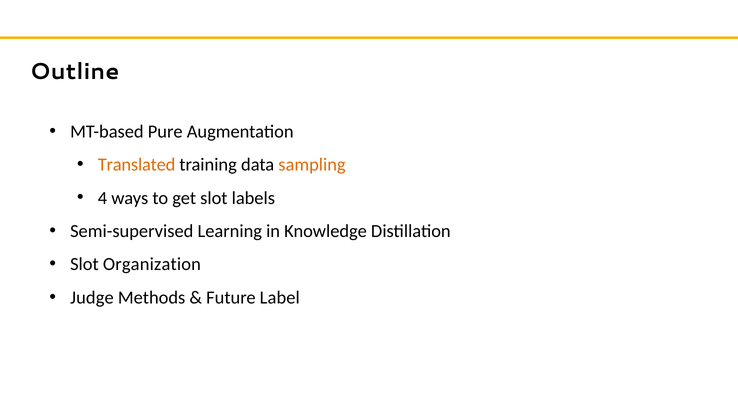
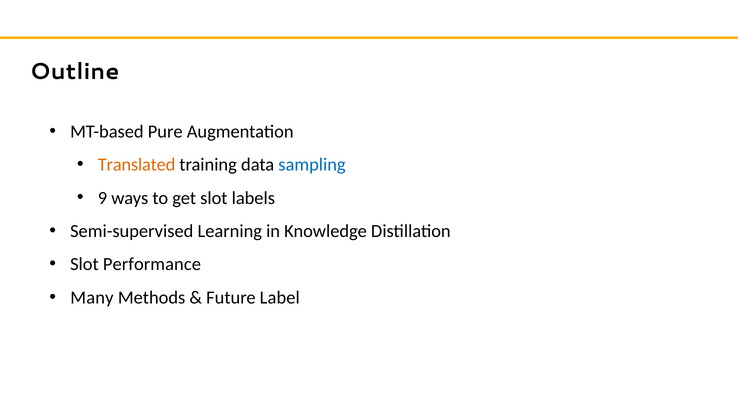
sampling colour: orange -> blue
4: 4 -> 9
Organization: Organization -> Performance
Judge: Judge -> Many
